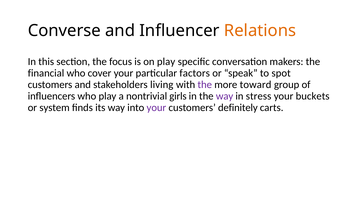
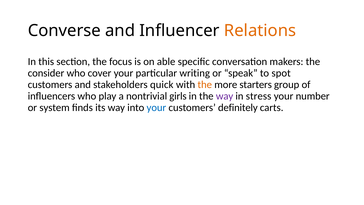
on play: play -> able
financial: financial -> consider
factors: factors -> writing
living: living -> quick
the at (205, 84) colour: purple -> orange
toward: toward -> starters
buckets: buckets -> number
your at (156, 107) colour: purple -> blue
